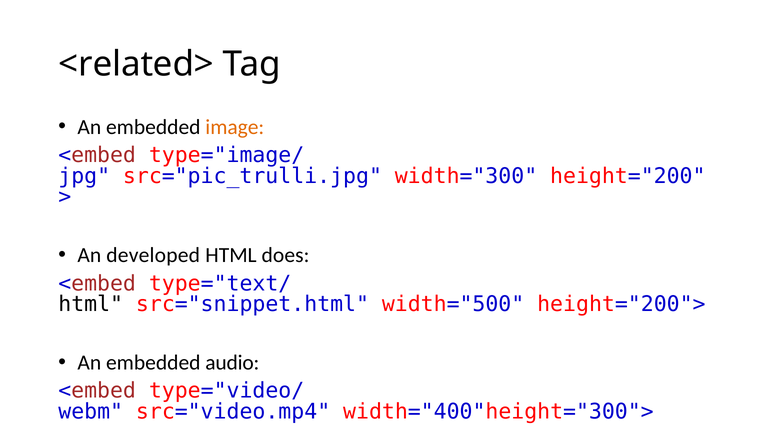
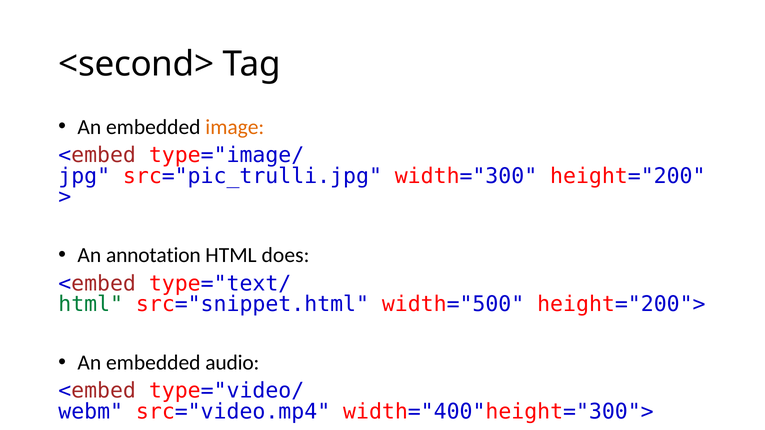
<related>: <related> -> <second>
developed: developed -> annotation
html at (91, 305) colour: black -> green
